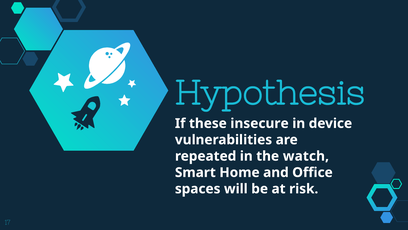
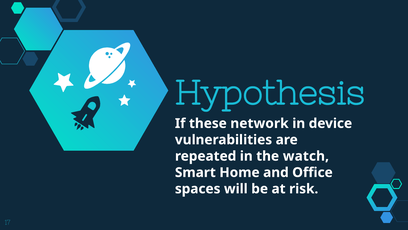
insecure: insecure -> network
